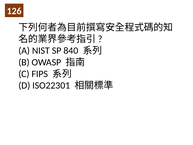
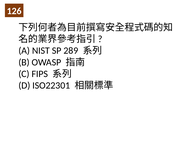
840: 840 -> 289
